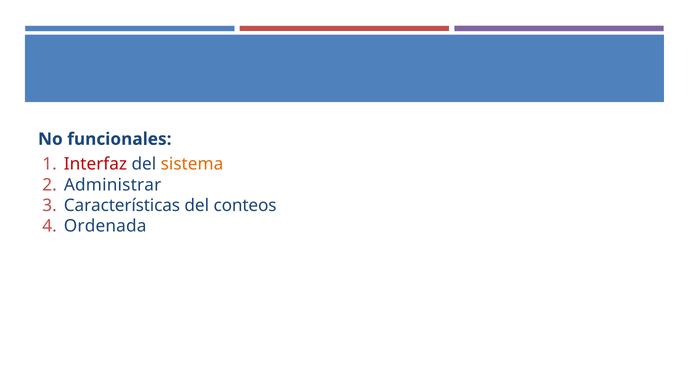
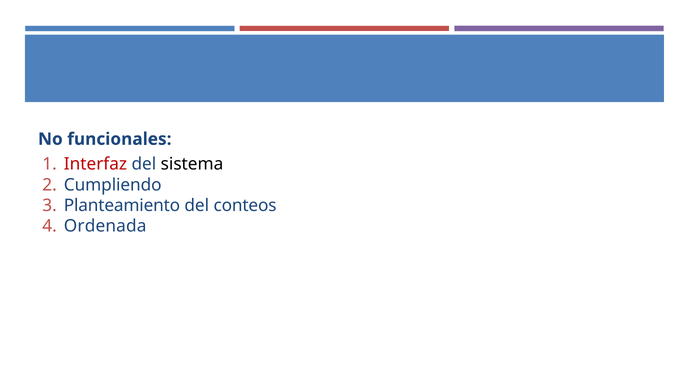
sistema colour: orange -> black
Administrar: Administrar -> Cumpliendo
Características: Características -> Planteamiento
